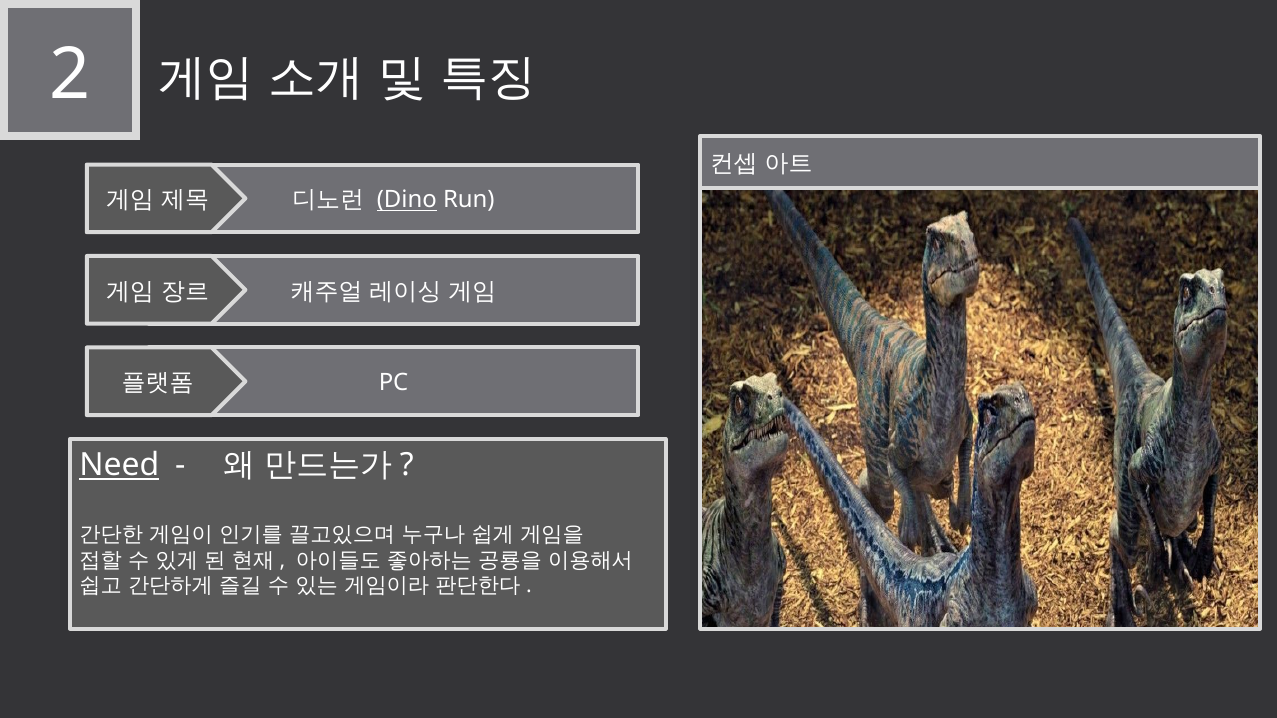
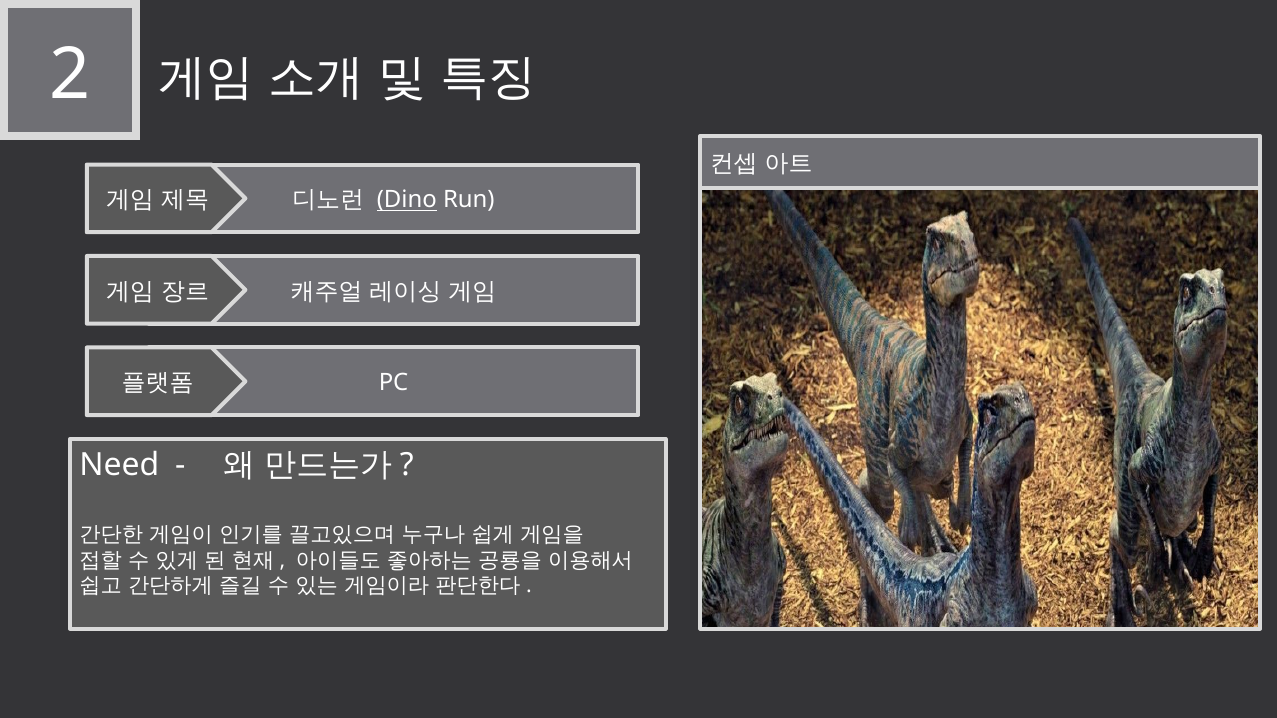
Need underline: present -> none
